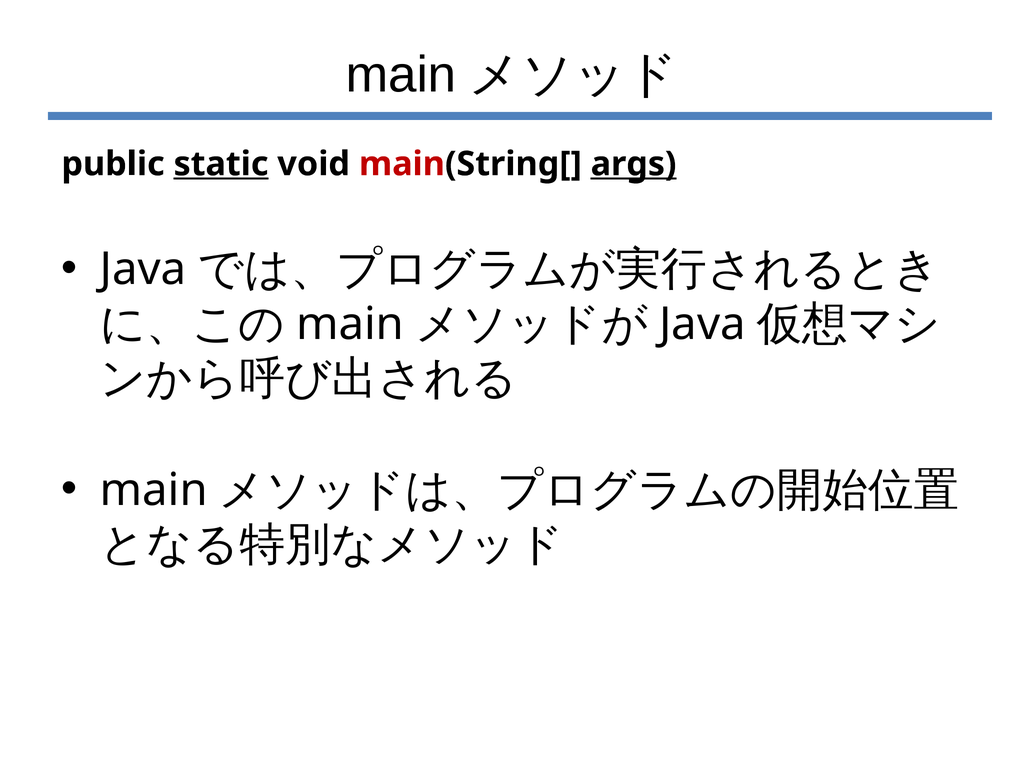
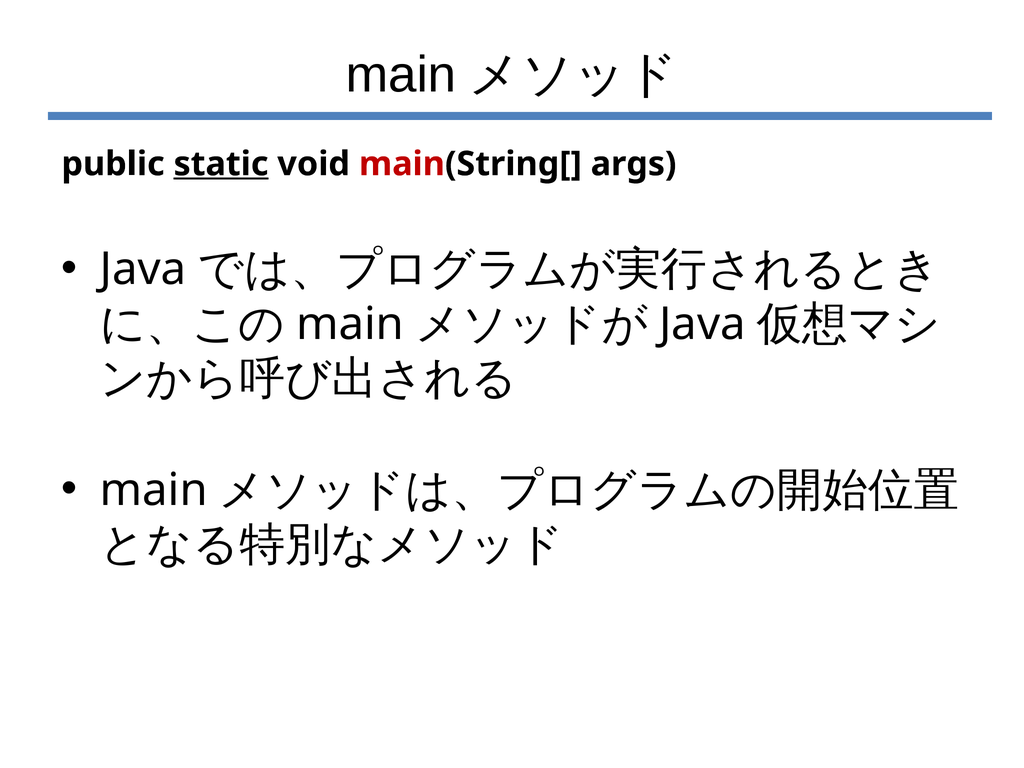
args underline: present -> none
